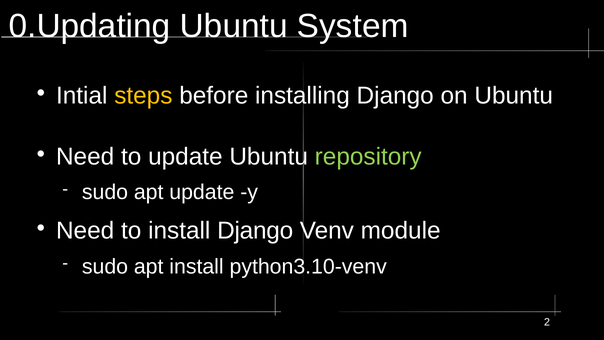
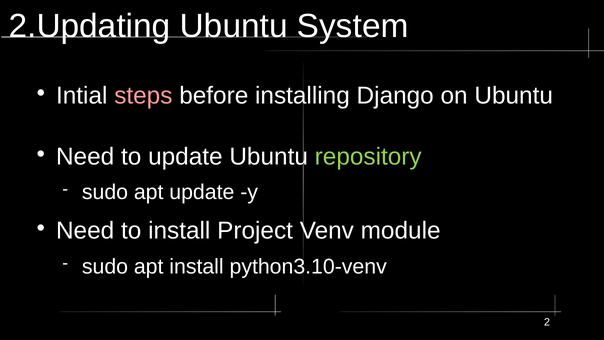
0.Updating: 0.Updating -> 2.Updating
steps colour: yellow -> pink
install Django: Django -> Project
